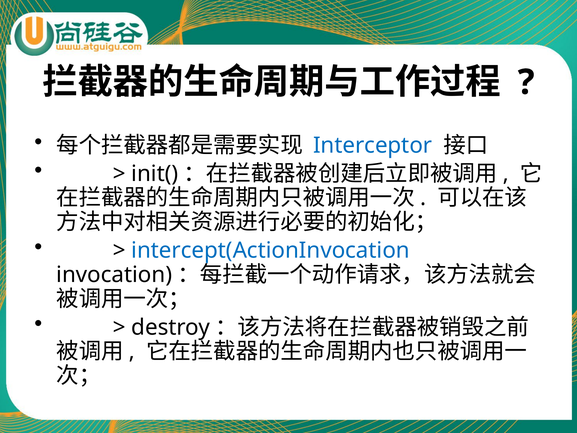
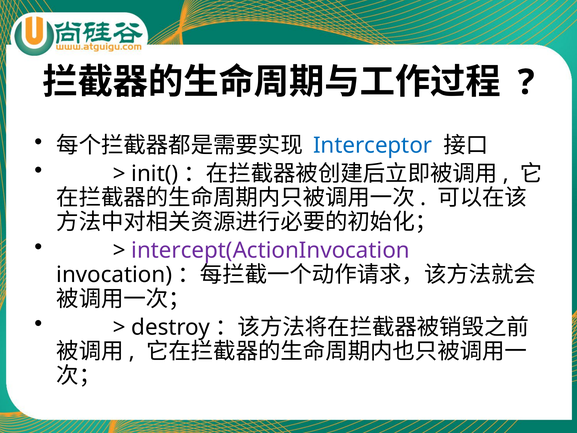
intercept(ActionInvocation colour: blue -> purple
